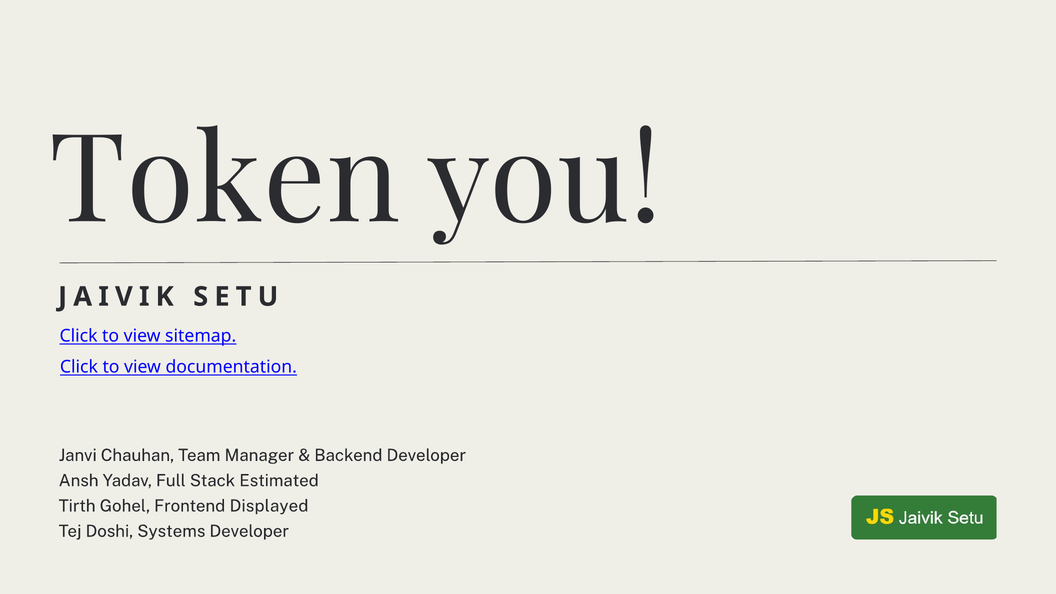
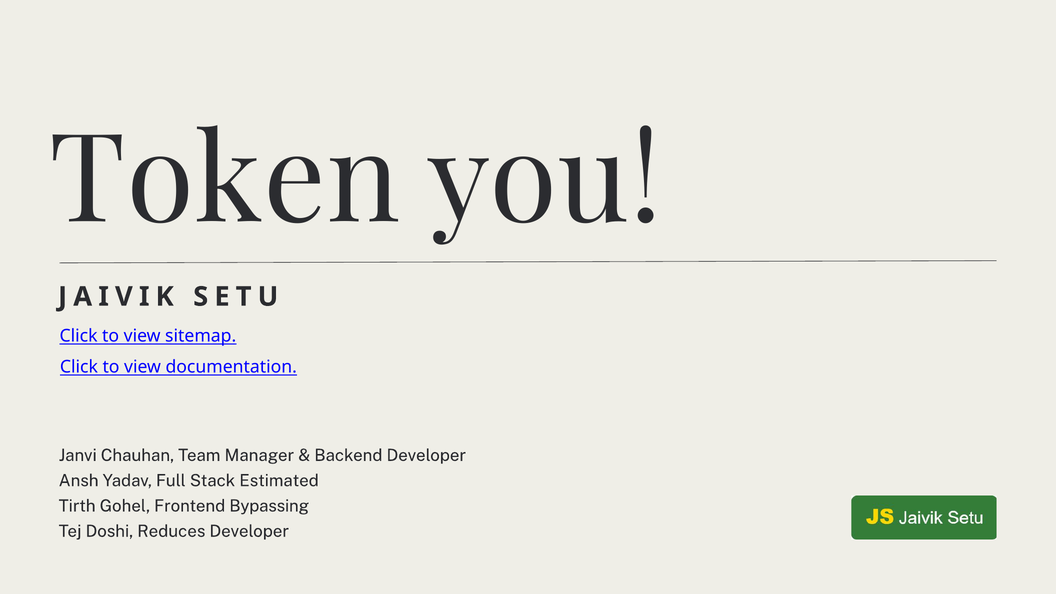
Displayed: Displayed -> Bypassing
Systems: Systems -> Reduces
